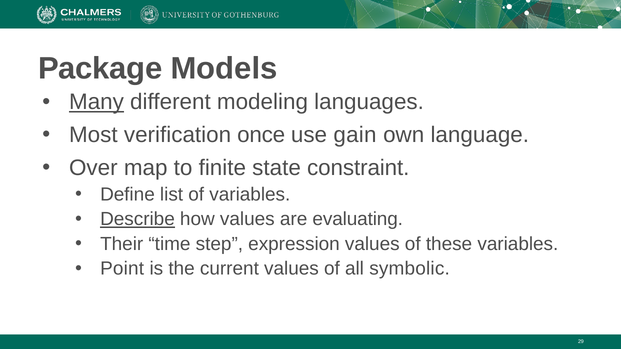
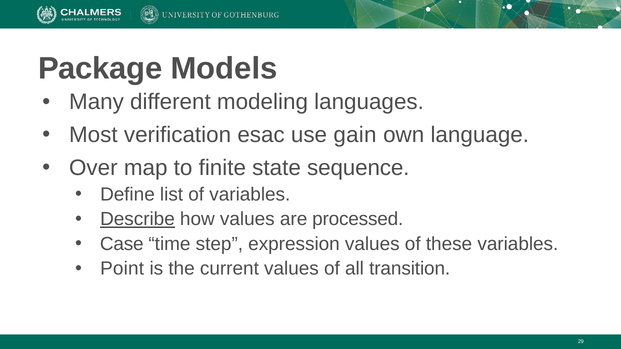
Many underline: present -> none
once: once -> esac
constraint: constraint -> sequence
evaluating: evaluating -> processed
Their: Their -> Case
symbolic: symbolic -> transition
